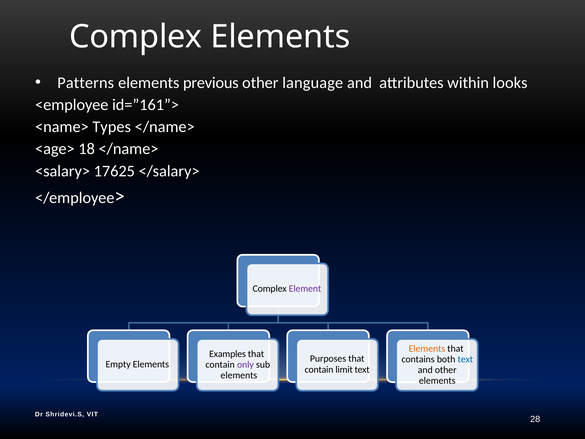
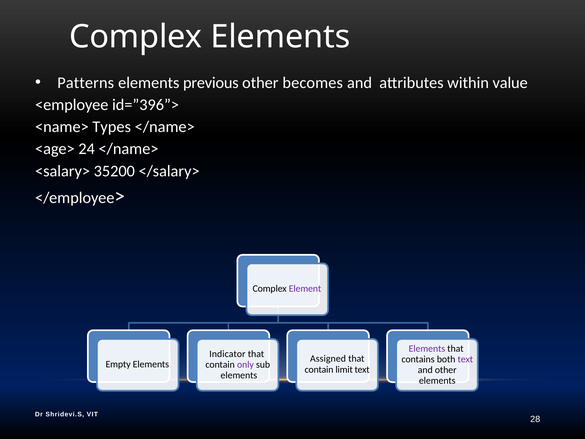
language: language -> becomes
looks: looks -> value
id=”161”>: id=”161”> -> id=”396”>
18: 18 -> 24
17625: 17625 -> 35200
Elements at (427, 348) colour: orange -> purple
Examples: Examples -> Indicator
Purposes: Purposes -> Assigned
text at (465, 359) colour: blue -> purple
